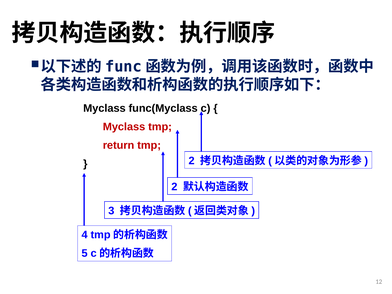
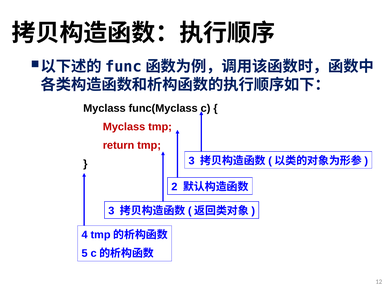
2 at (192, 161): 2 -> 3
